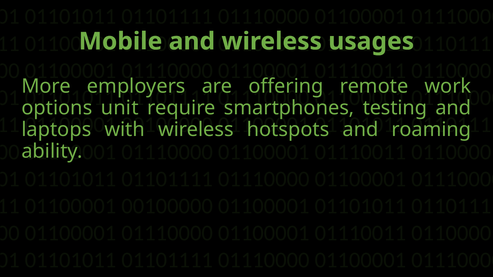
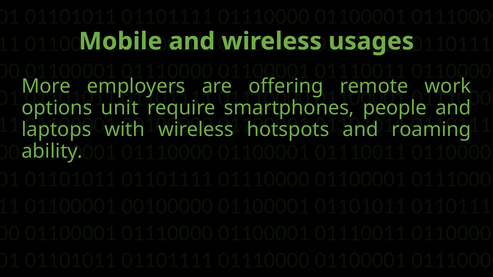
testing: testing -> people
